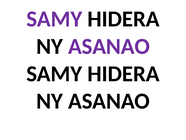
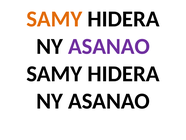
SAMY at (54, 19) colour: purple -> orange
